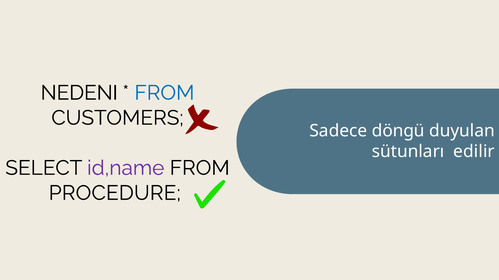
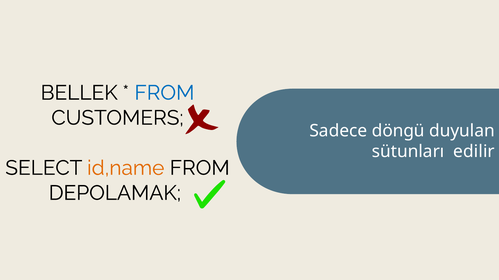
NEDENI: NEDENI -> BELLEK
id,name colour: purple -> orange
PROCEDURE: PROCEDURE -> DEPOLAMAK
